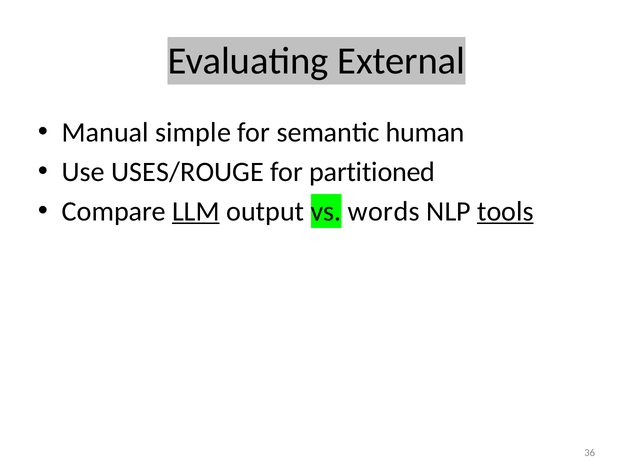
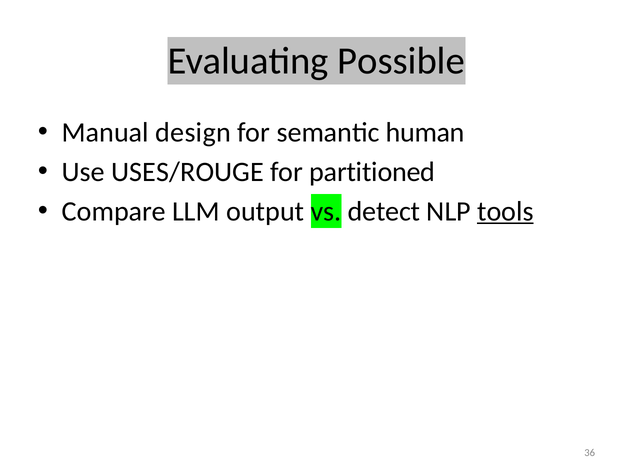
External: External -> Possible
simple: simple -> design
LLM underline: present -> none
words: words -> detect
